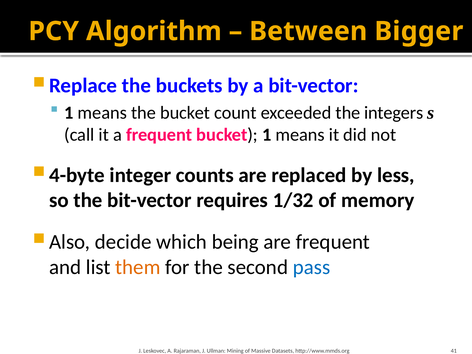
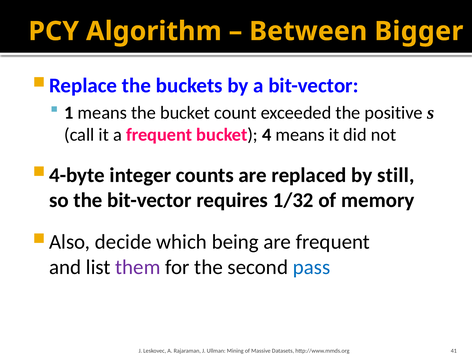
integers: integers -> positive
bucket 1: 1 -> 4
less: less -> still
them colour: orange -> purple
